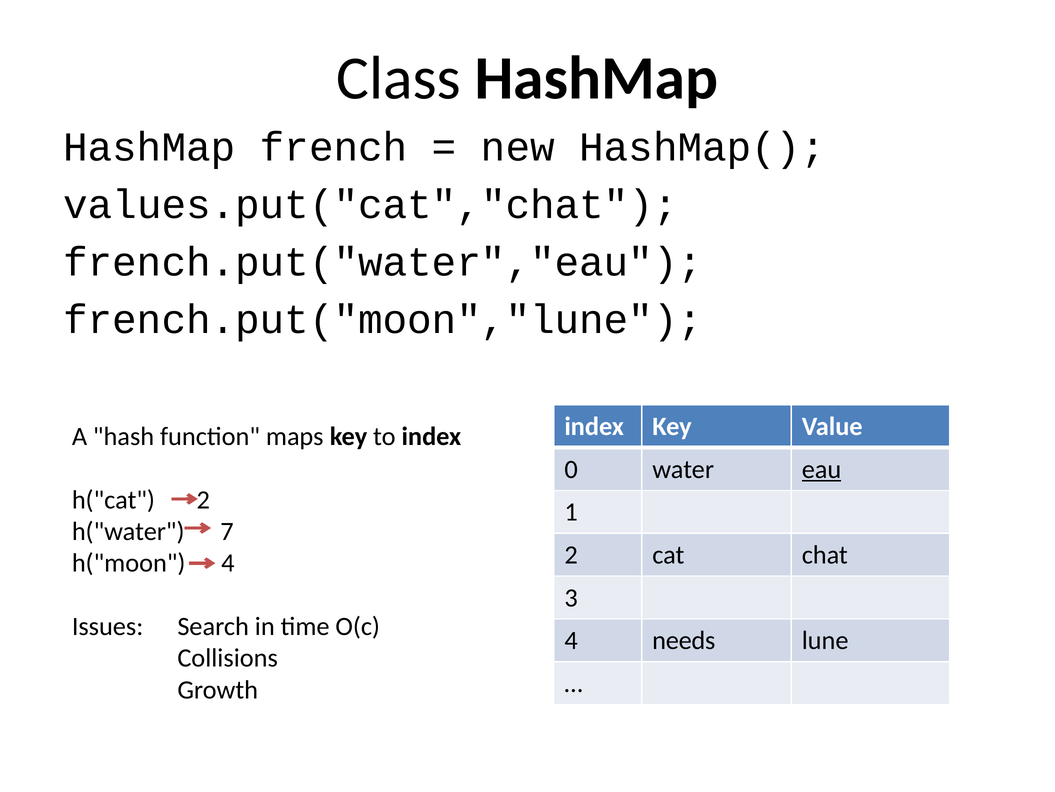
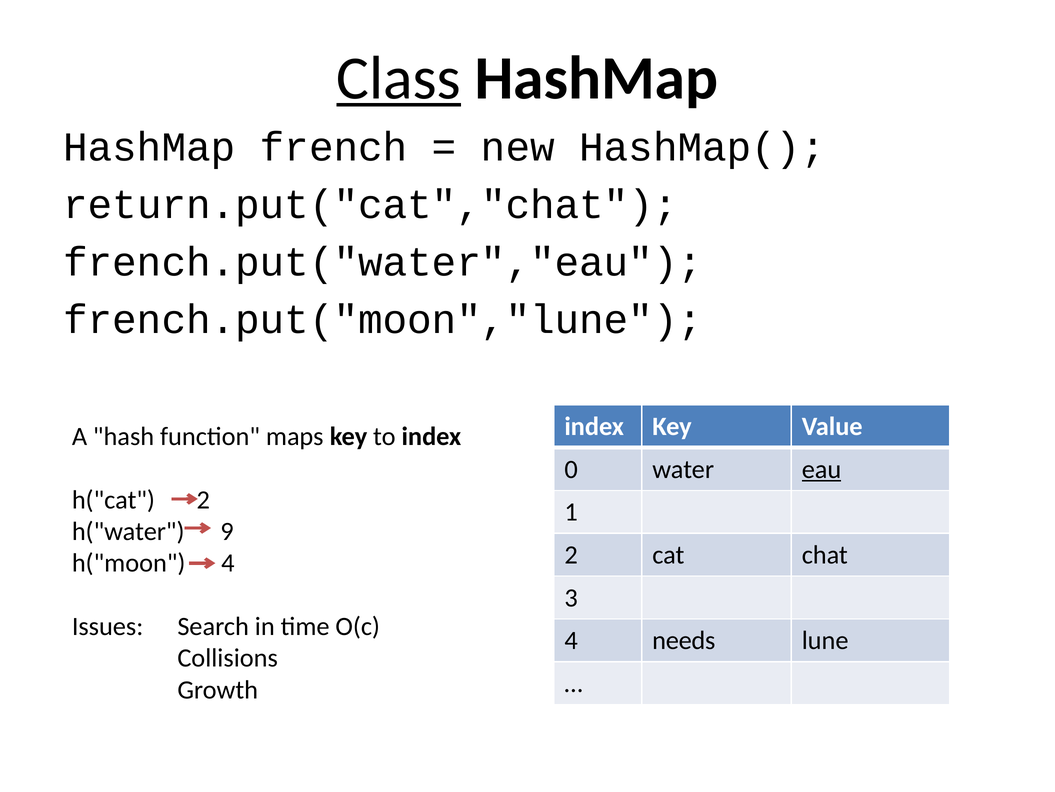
Class underline: none -> present
values.put("cat","chat: values.put("cat","chat -> return.put("cat","chat
7: 7 -> 9
